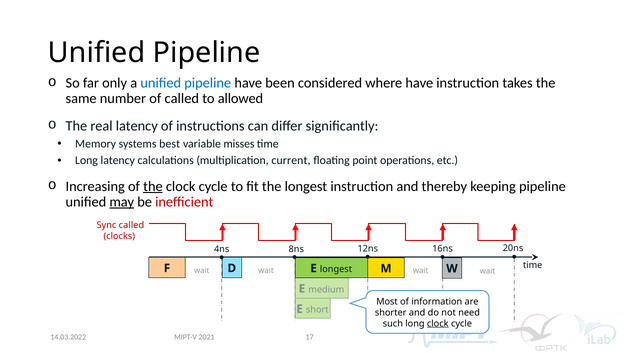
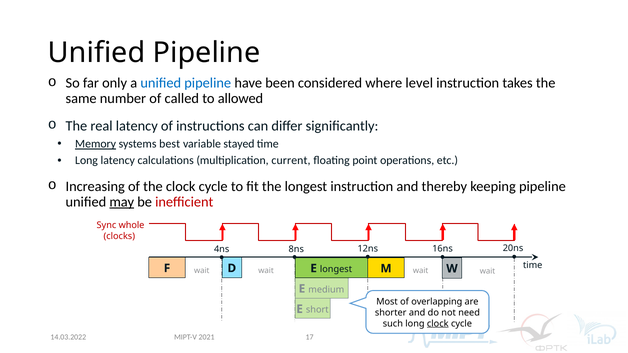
where have: have -> level
Memory underline: none -> present
misses: misses -> stayed
the at (153, 187) underline: present -> none
Sync called: called -> whole
information: information -> overlapping
